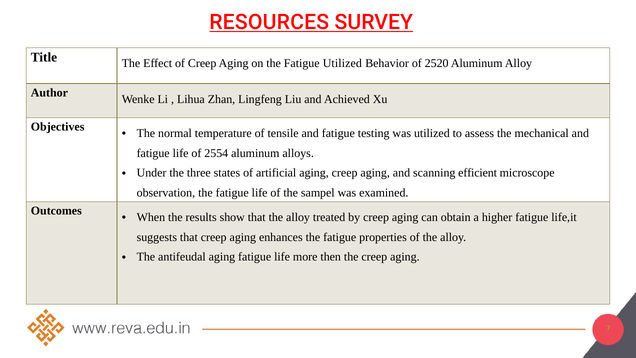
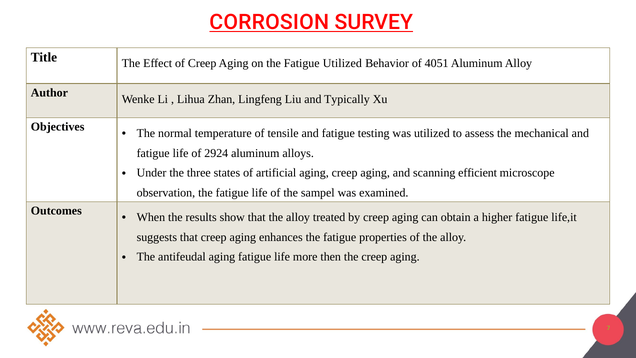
RESOURCES: RESOURCES -> CORROSION
2520: 2520 -> 4051
Achieved: Achieved -> Typically
2554: 2554 -> 2924
